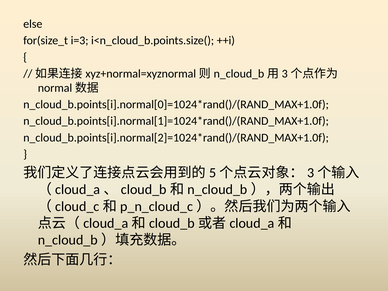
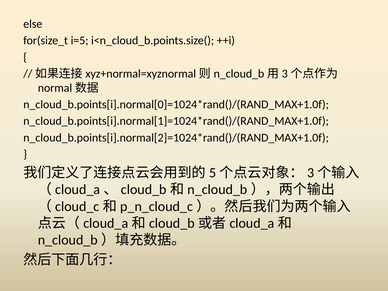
i=3: i=3 -> i=5
